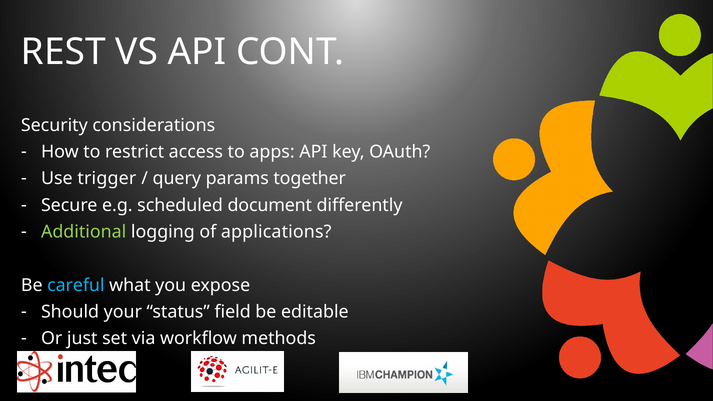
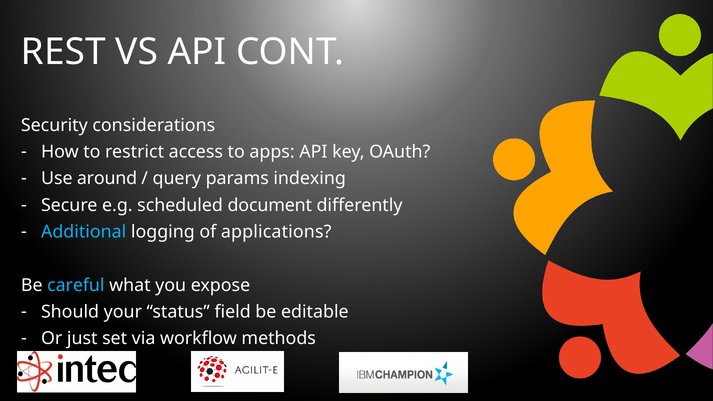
trigger: trigger -> around
together: together -> indexing
Additional colour: light green -> light blue
